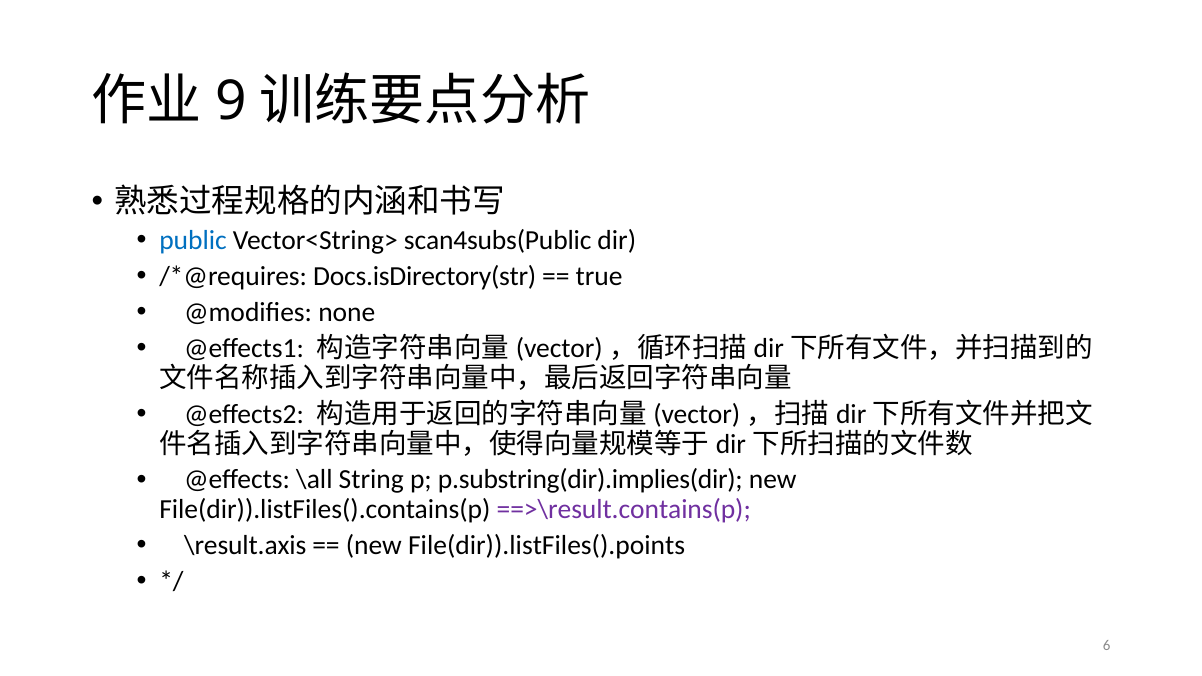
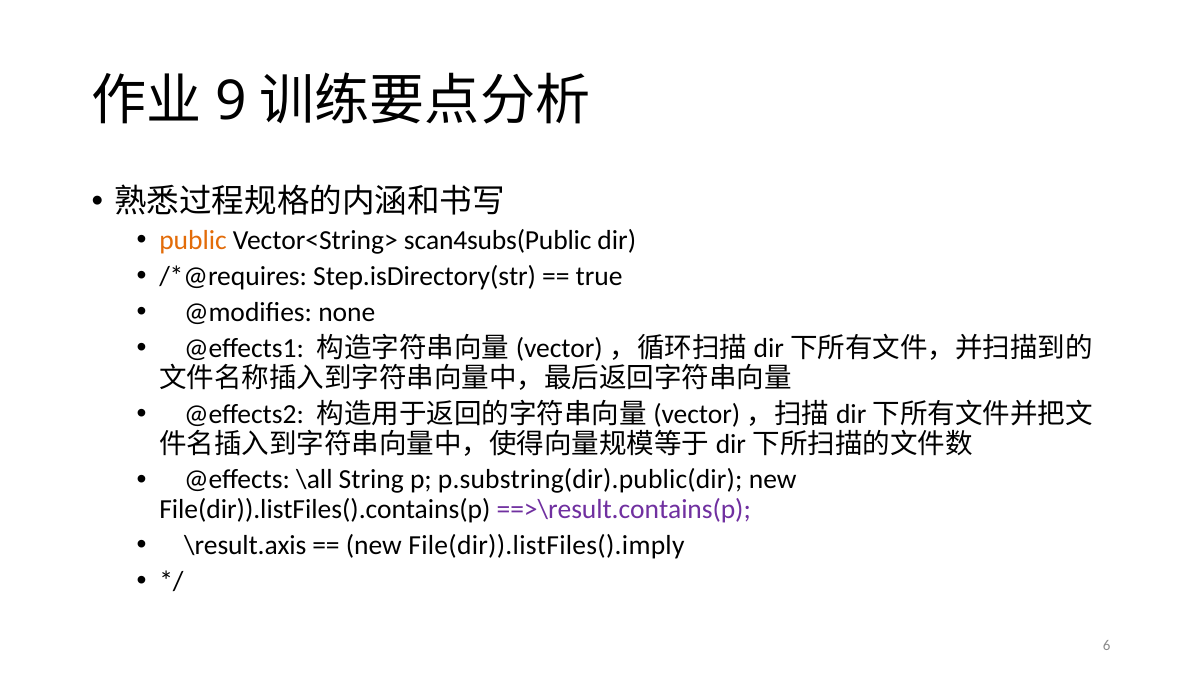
public colour: blue -> orange
Docs.isDirectory(str: Docs.isDirectory(str -> Step.isDirectory(str
p.substring(dir).implies(dir: p.substring(dir).implies(dir -> p.substring(dir).public(dir
File(dir)).listFiles().points: File(dir)).listFiles().points -> File(dir)).listFiles().imply
